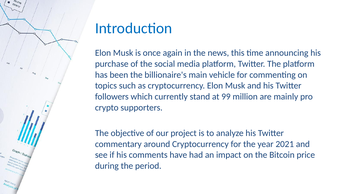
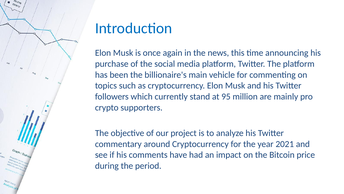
99: 99 -> 95
